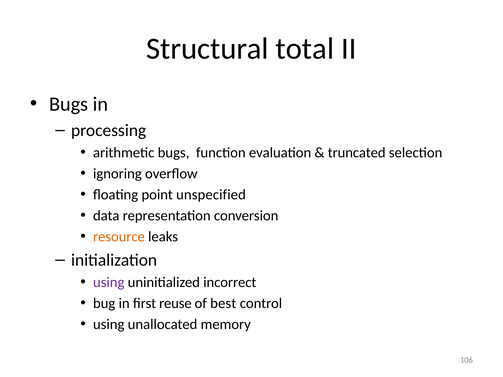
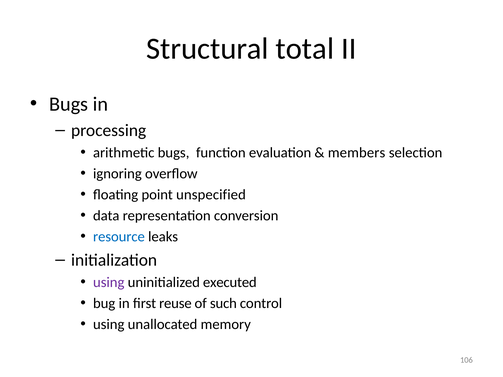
truncated: truncated -> members
resource colour: orange -> blue
incorrect: incorrect -> executed
best: best -> such
